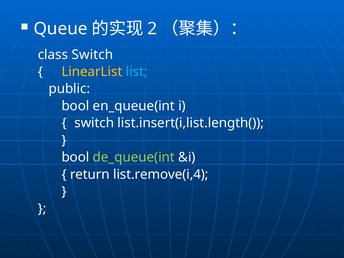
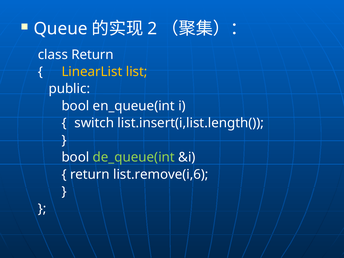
class Switch: Switch -> Return
list colour: light blue -> yellow
list.remove(i,4: list.remove(i,4 -> list.remove(i,6
